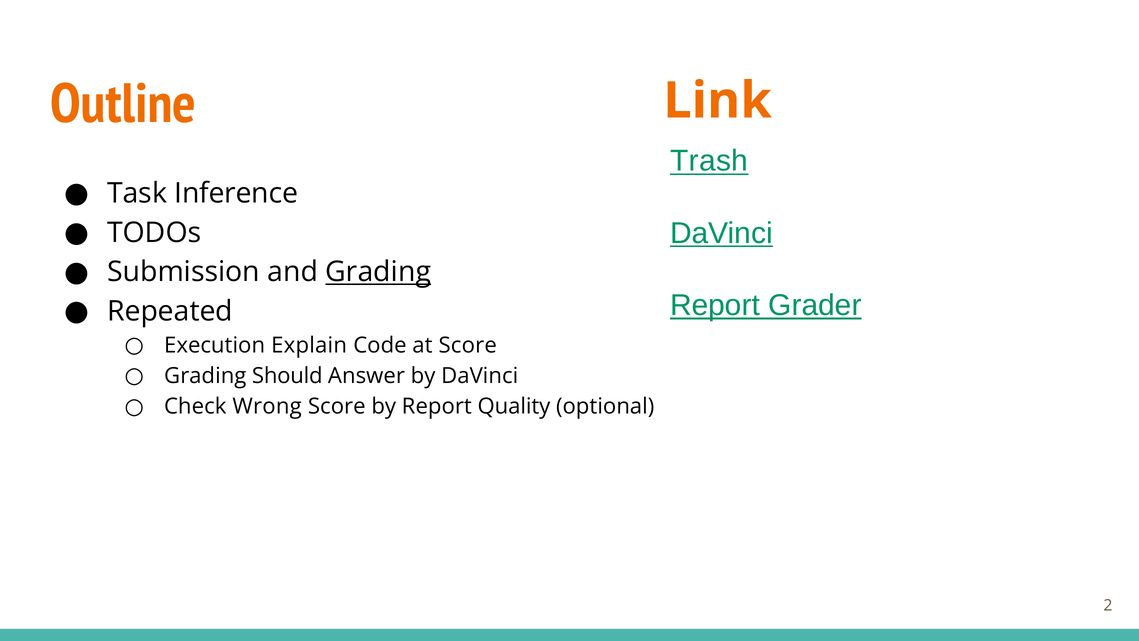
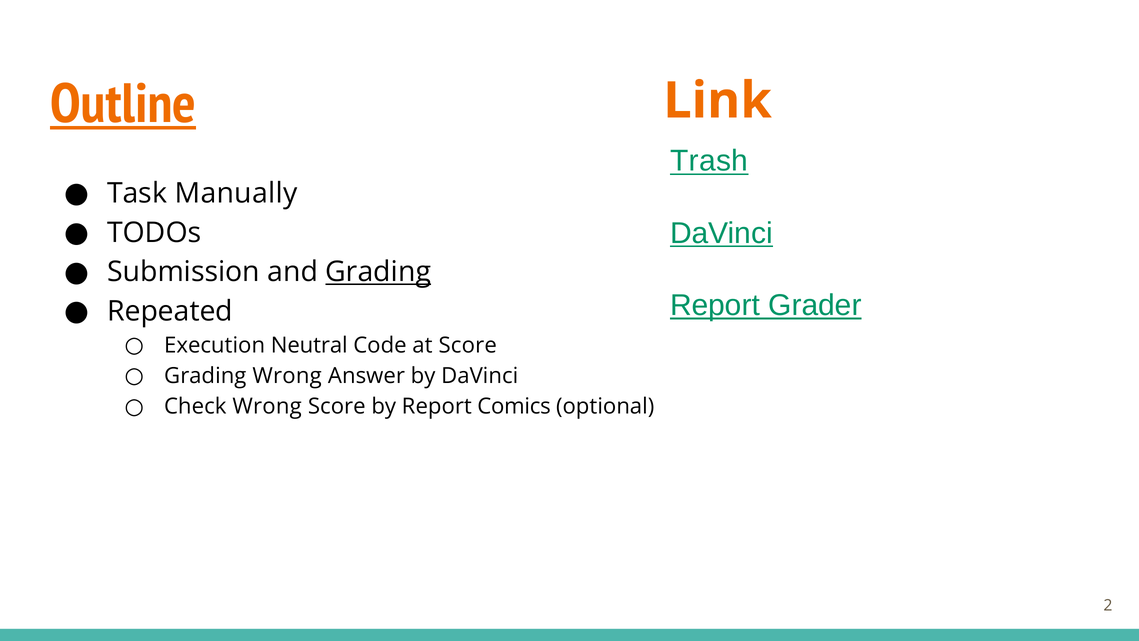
Outline underline: none -> present
Inference: Inference -> Manually
Explain: Explain -> Neutral
Grading Should: Should -> Wrong
Quality: Quality -> Comics
